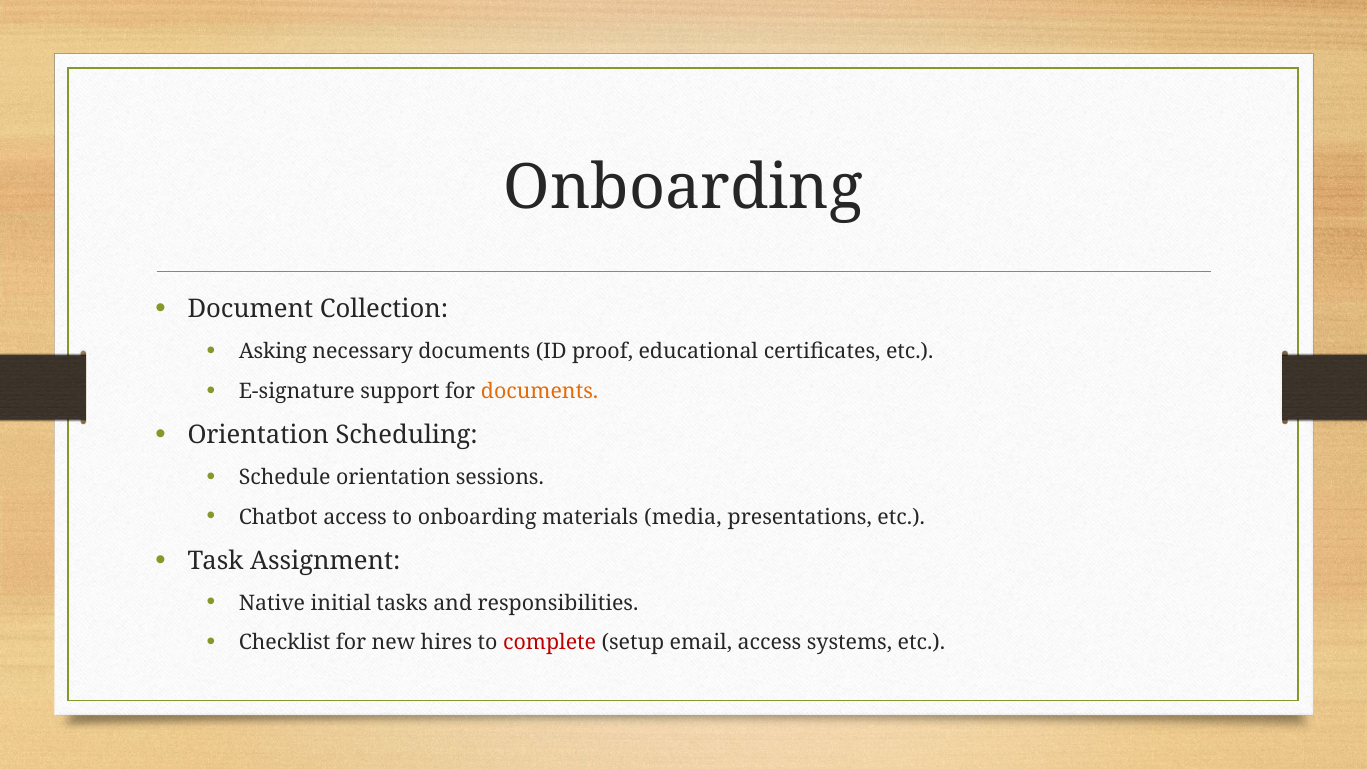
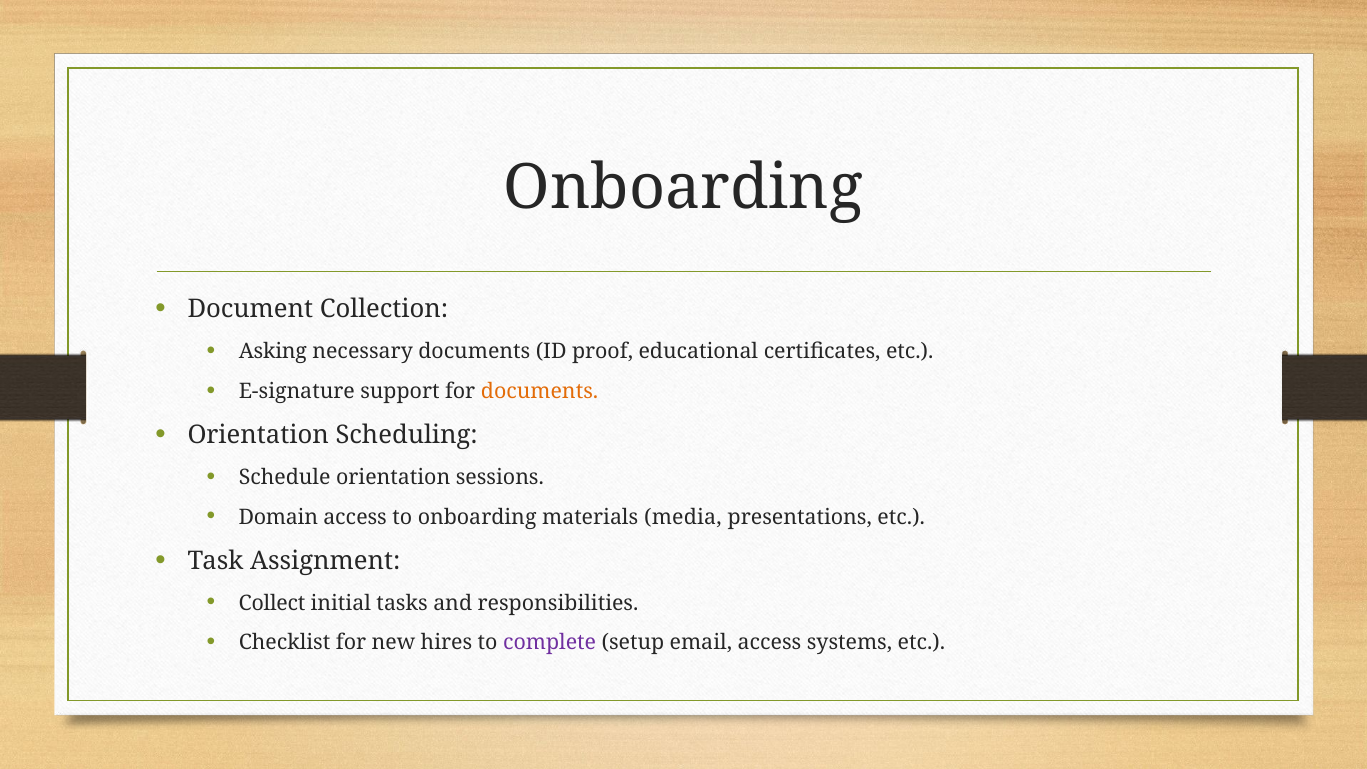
Chatbot: Chatbot -> Domain
Native: Native -> Collect
complete colour: red -> purple
